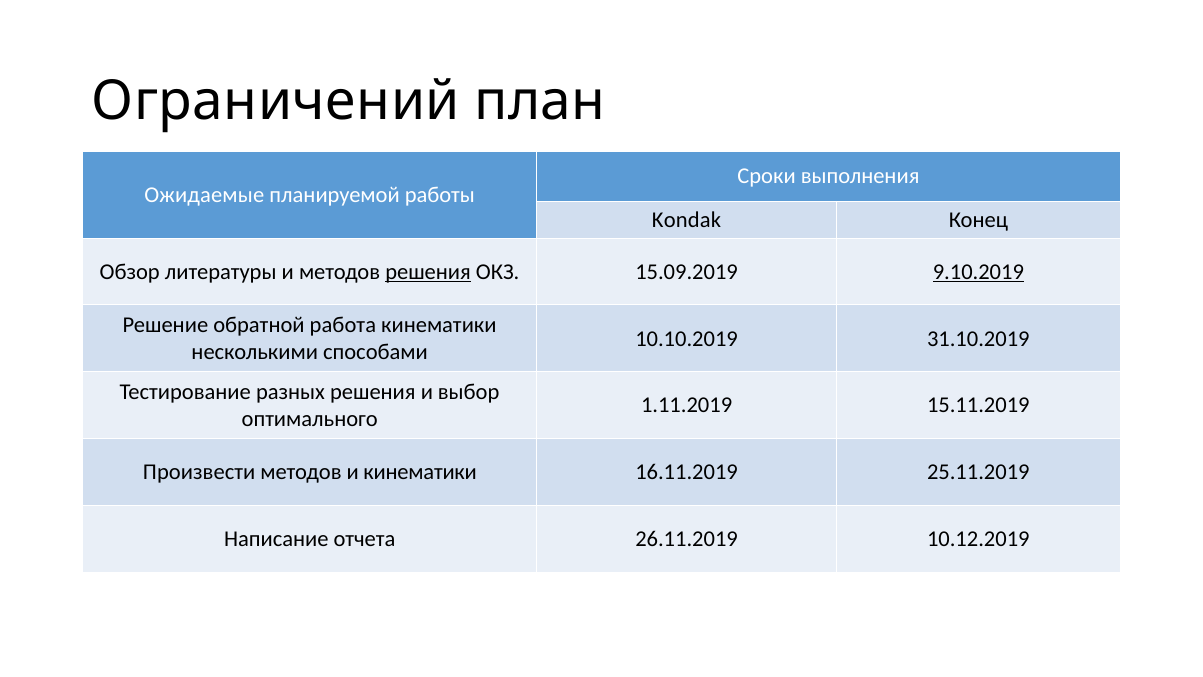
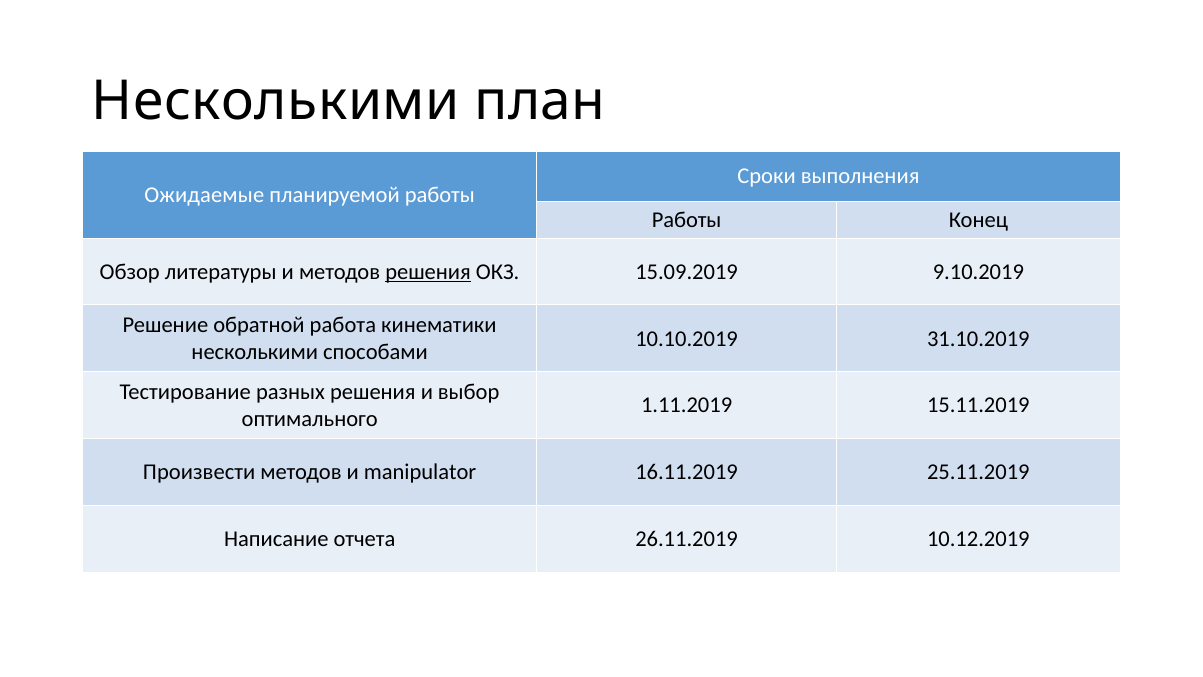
Ограничений at (276, 101): Ограничений -> Несколькими
Kondak at (687, 220): Kondak -> Работы
9.10.2019 underline: present -> none
и кинематики: кинематики -> manipulator
